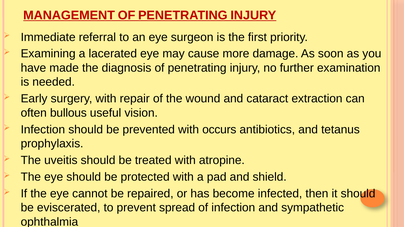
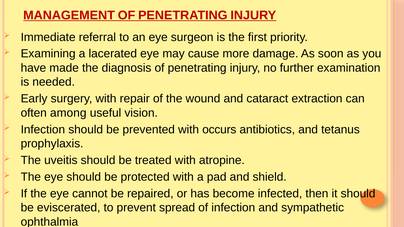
bullous: bullous -> among
